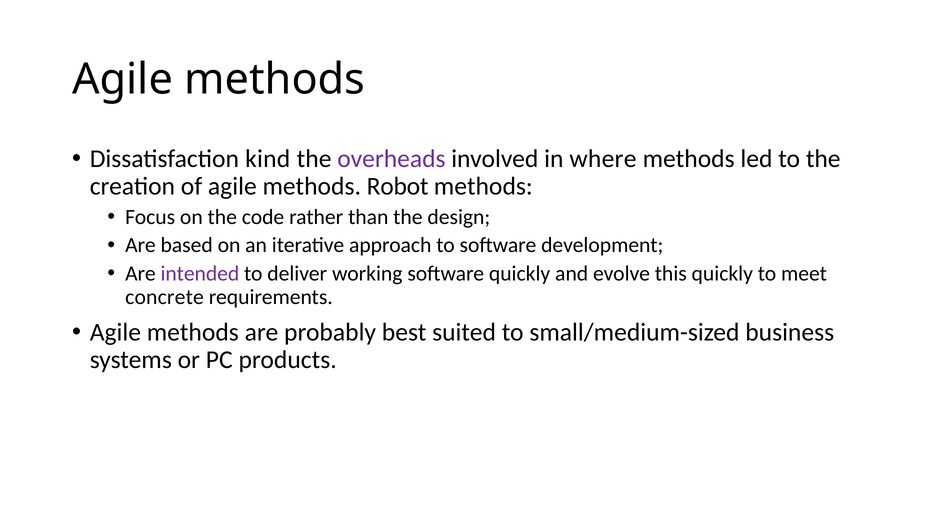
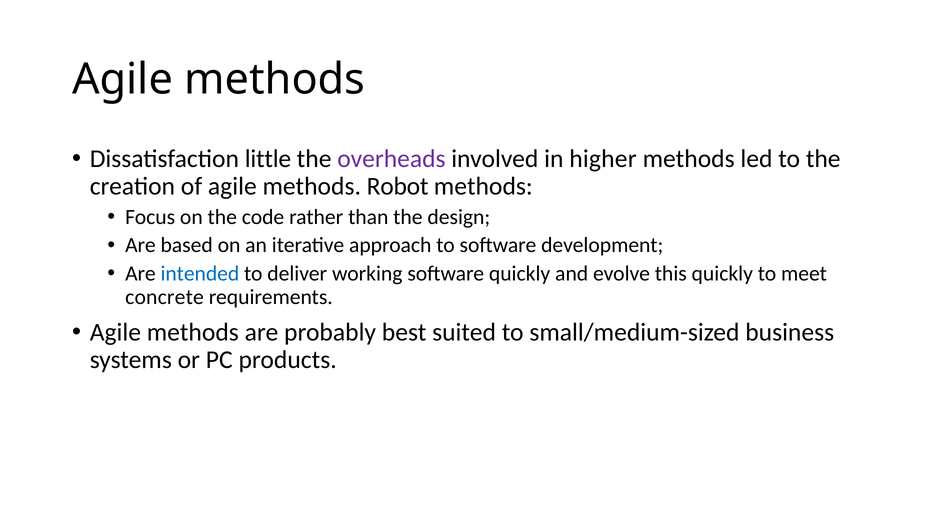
kind: kind -> little
where: where -> higher
intended colour: purple -> blue
